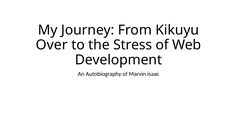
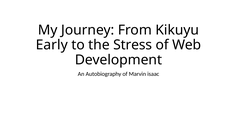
Over: Over -> Early
